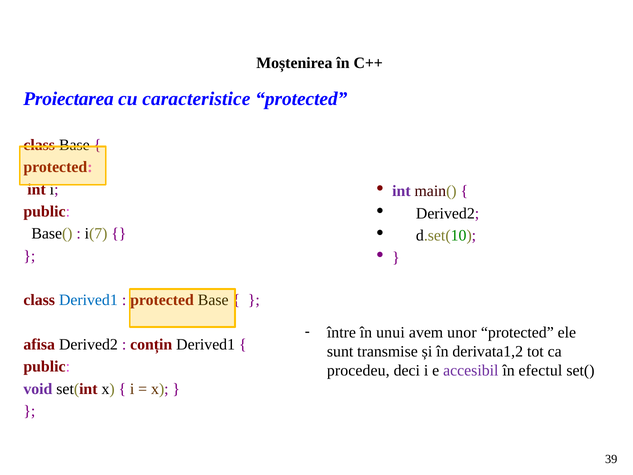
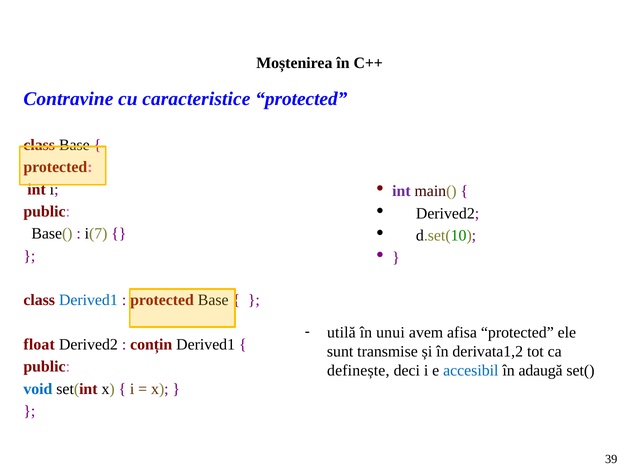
Proiectarea: Proiectarea -> Contravine
între: între -> utilă
unor: unor -> afisa
afisa: afisa -> float
procedeu: procedeu -> definește
accesibil colour: purple -> blue
efectul: efectul -> adaugă
void colour: purple -> blue
